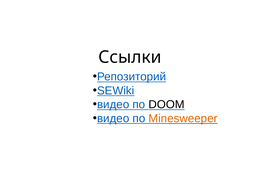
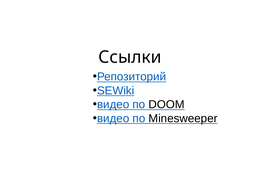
Minesweeper colour: orange -> black
